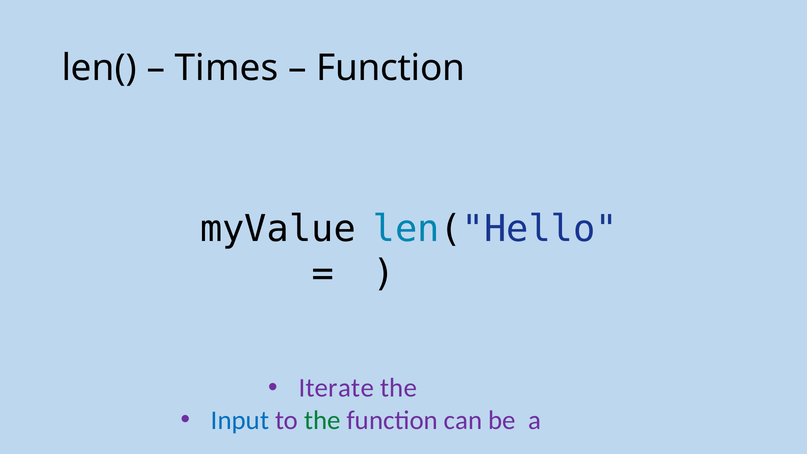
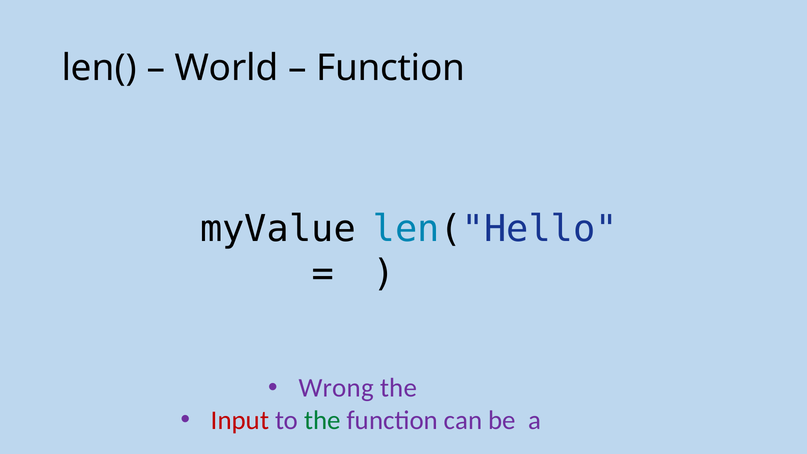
Times: Times -> World
Iterate: Iterate -> Wrong
Input colour: blue -> red
